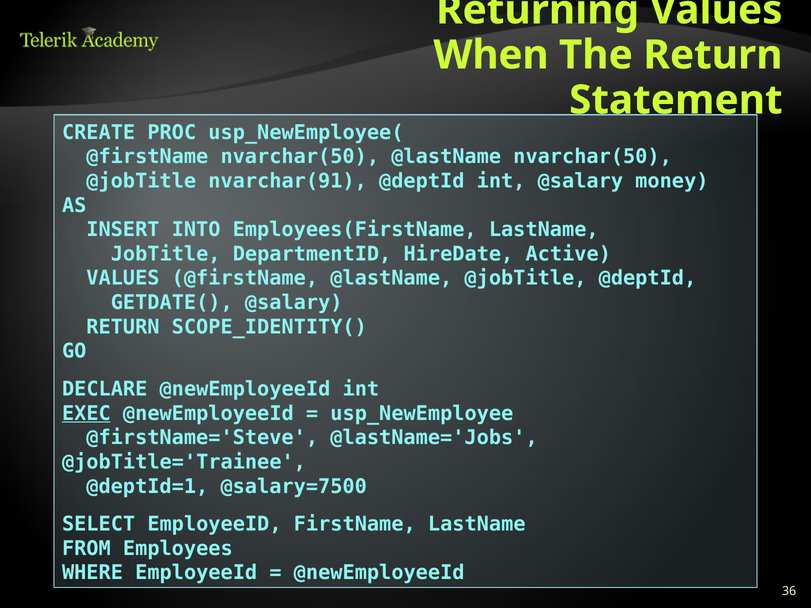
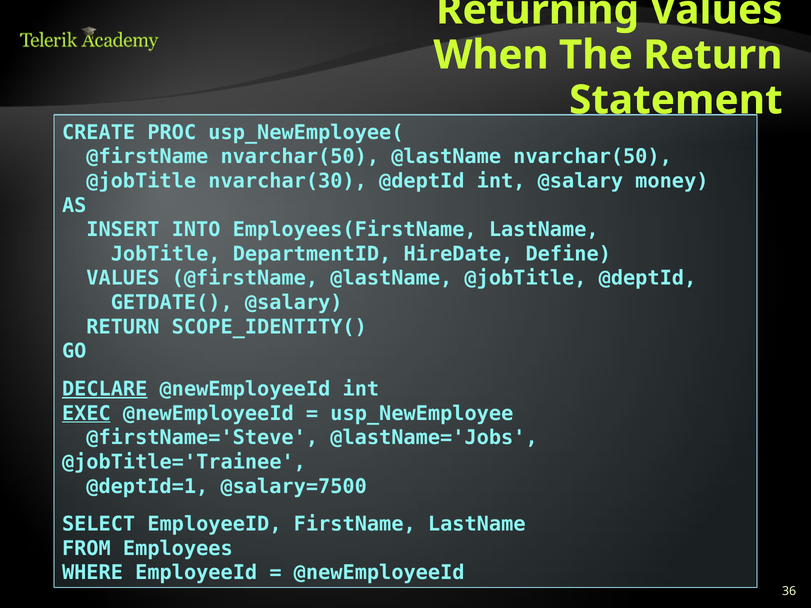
nvarchar(91: nvarchar(91 -> nvarchar(30
Active: Active -> Define
DECLARE underline: none -> present
